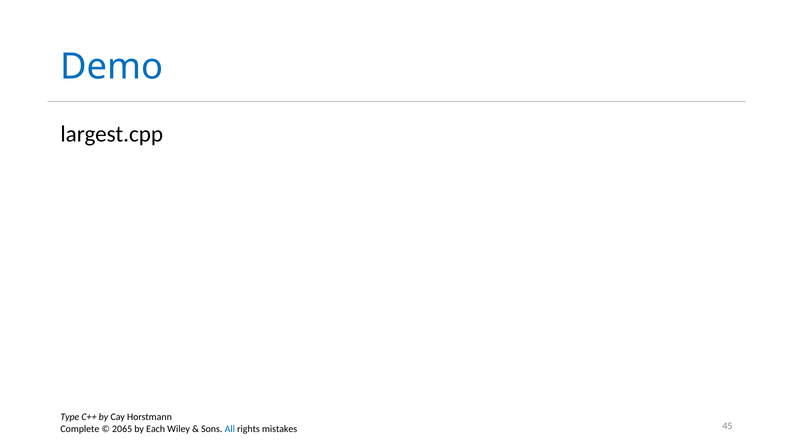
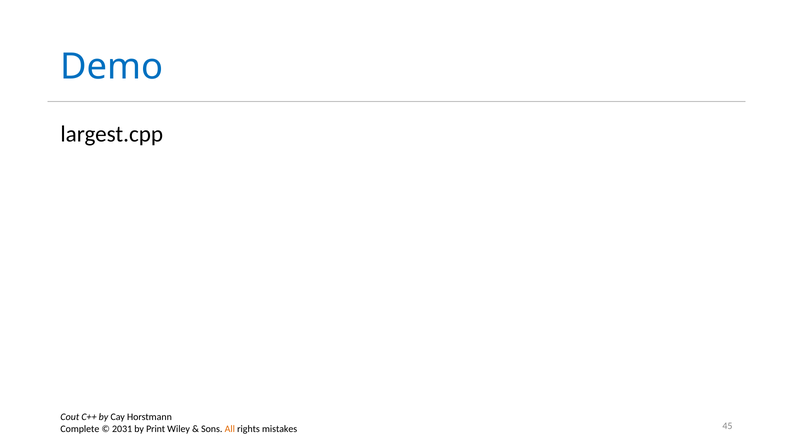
Type: Type -> Cout
2065: 2065 -> 2031
Each: Each -> Print
All colour: blue -> orange
